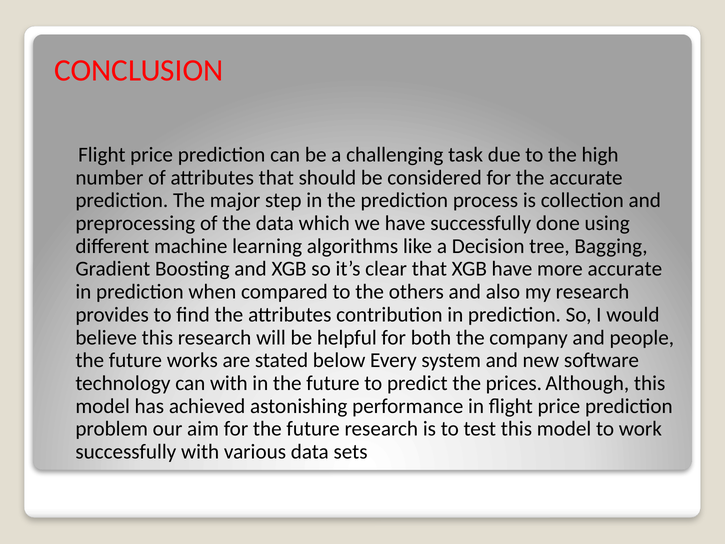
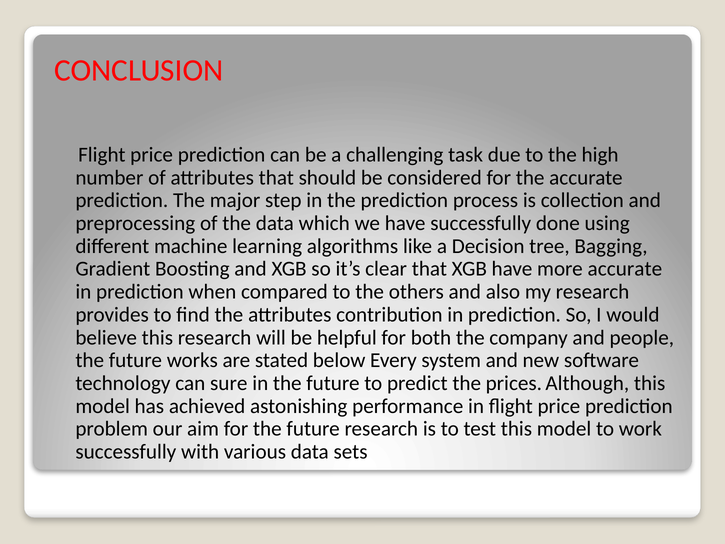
can with: with -> sure
